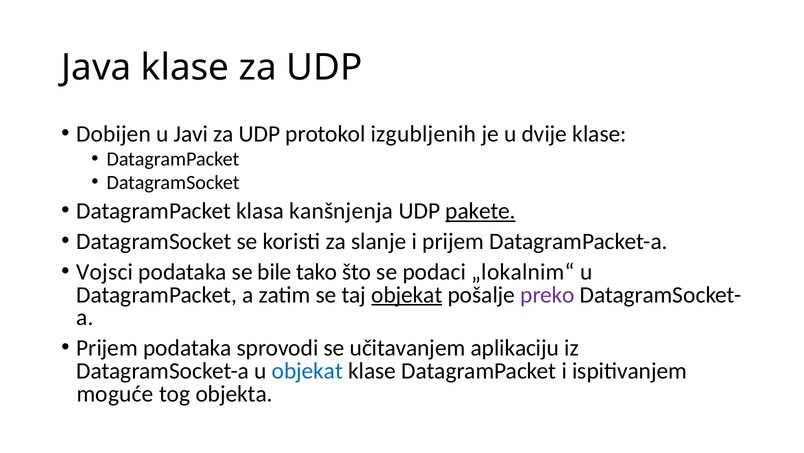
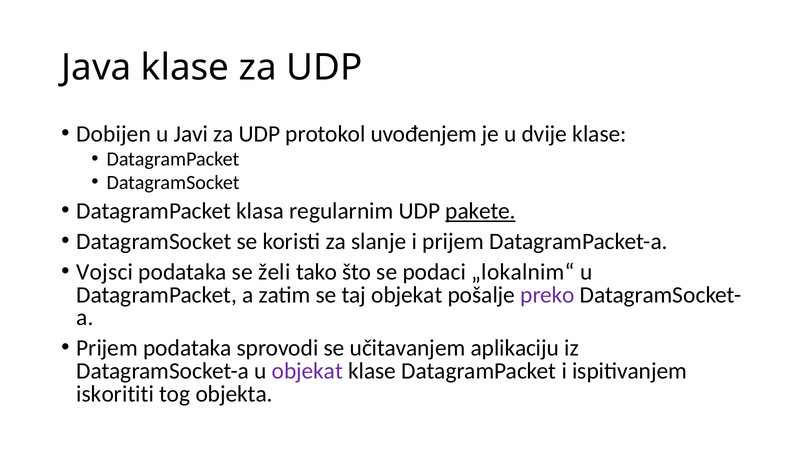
izgubljenih: izgubljenih -> uvođenjem
kanšnjenja: kanšnjenja -> regularnim
bile: bile -> želi
objekat at (407, 294) underline: present -> none
objekat at (307, 370) colour: blue -> purple
moguće: moguće -> iskorititi
